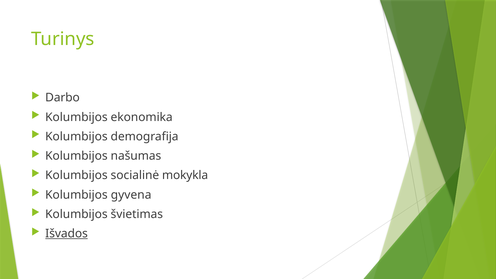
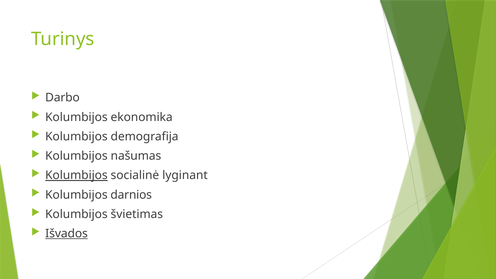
Kolumbijos at (76, 175) underline: none -> present
mokykla: mokykla -> lyginant
gyvena: gyvena -> darnios
